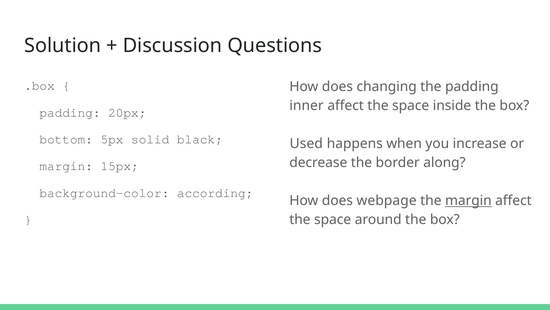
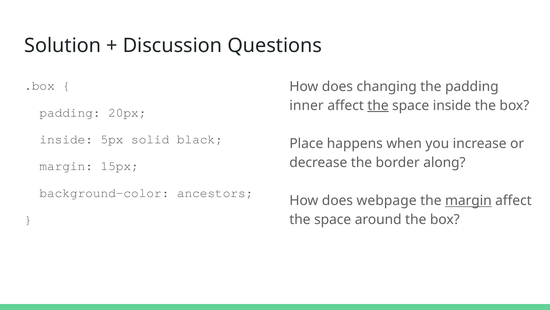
the at (378, 105) underline: none -> present
bottom at (66, 139): bottom -> inside
Used: Used -> Place
according: according -> ancestors
